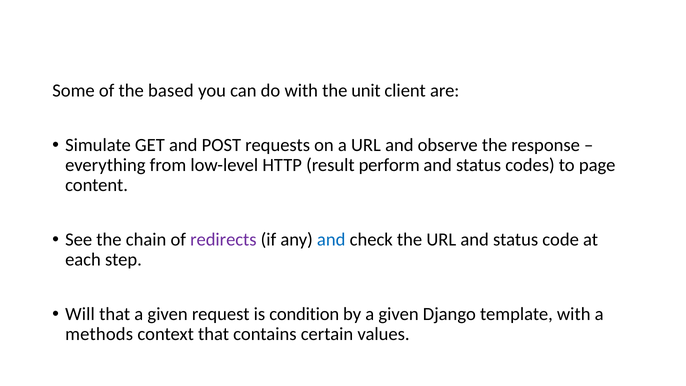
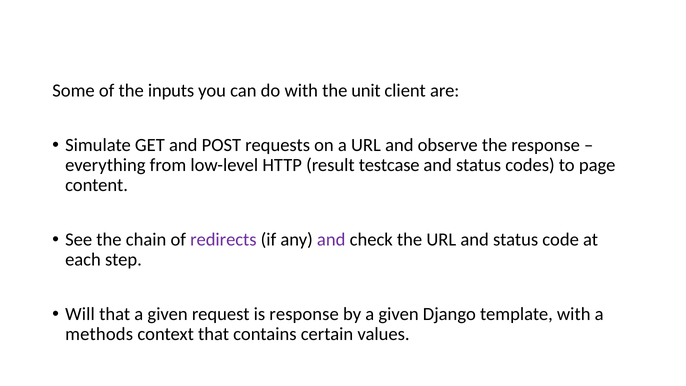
based: based -> inputs
perform: perform -> testcase
and at (331, 240) colour: blue -> purple
is condition: condition -> response
